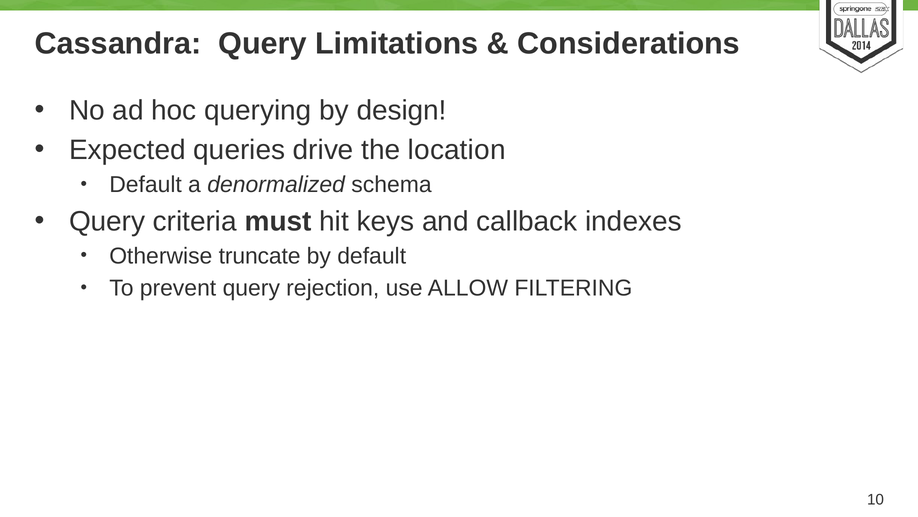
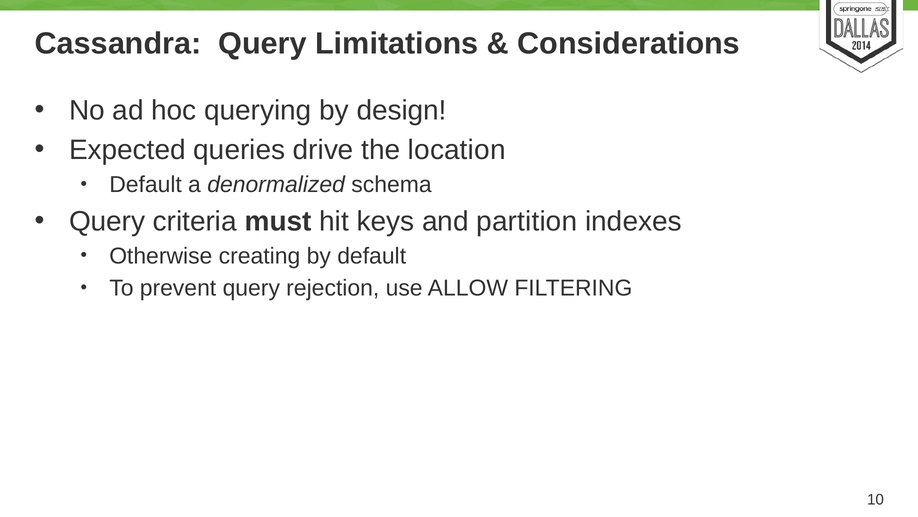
callback: callback -> partition
truncate: truncate -> creating
